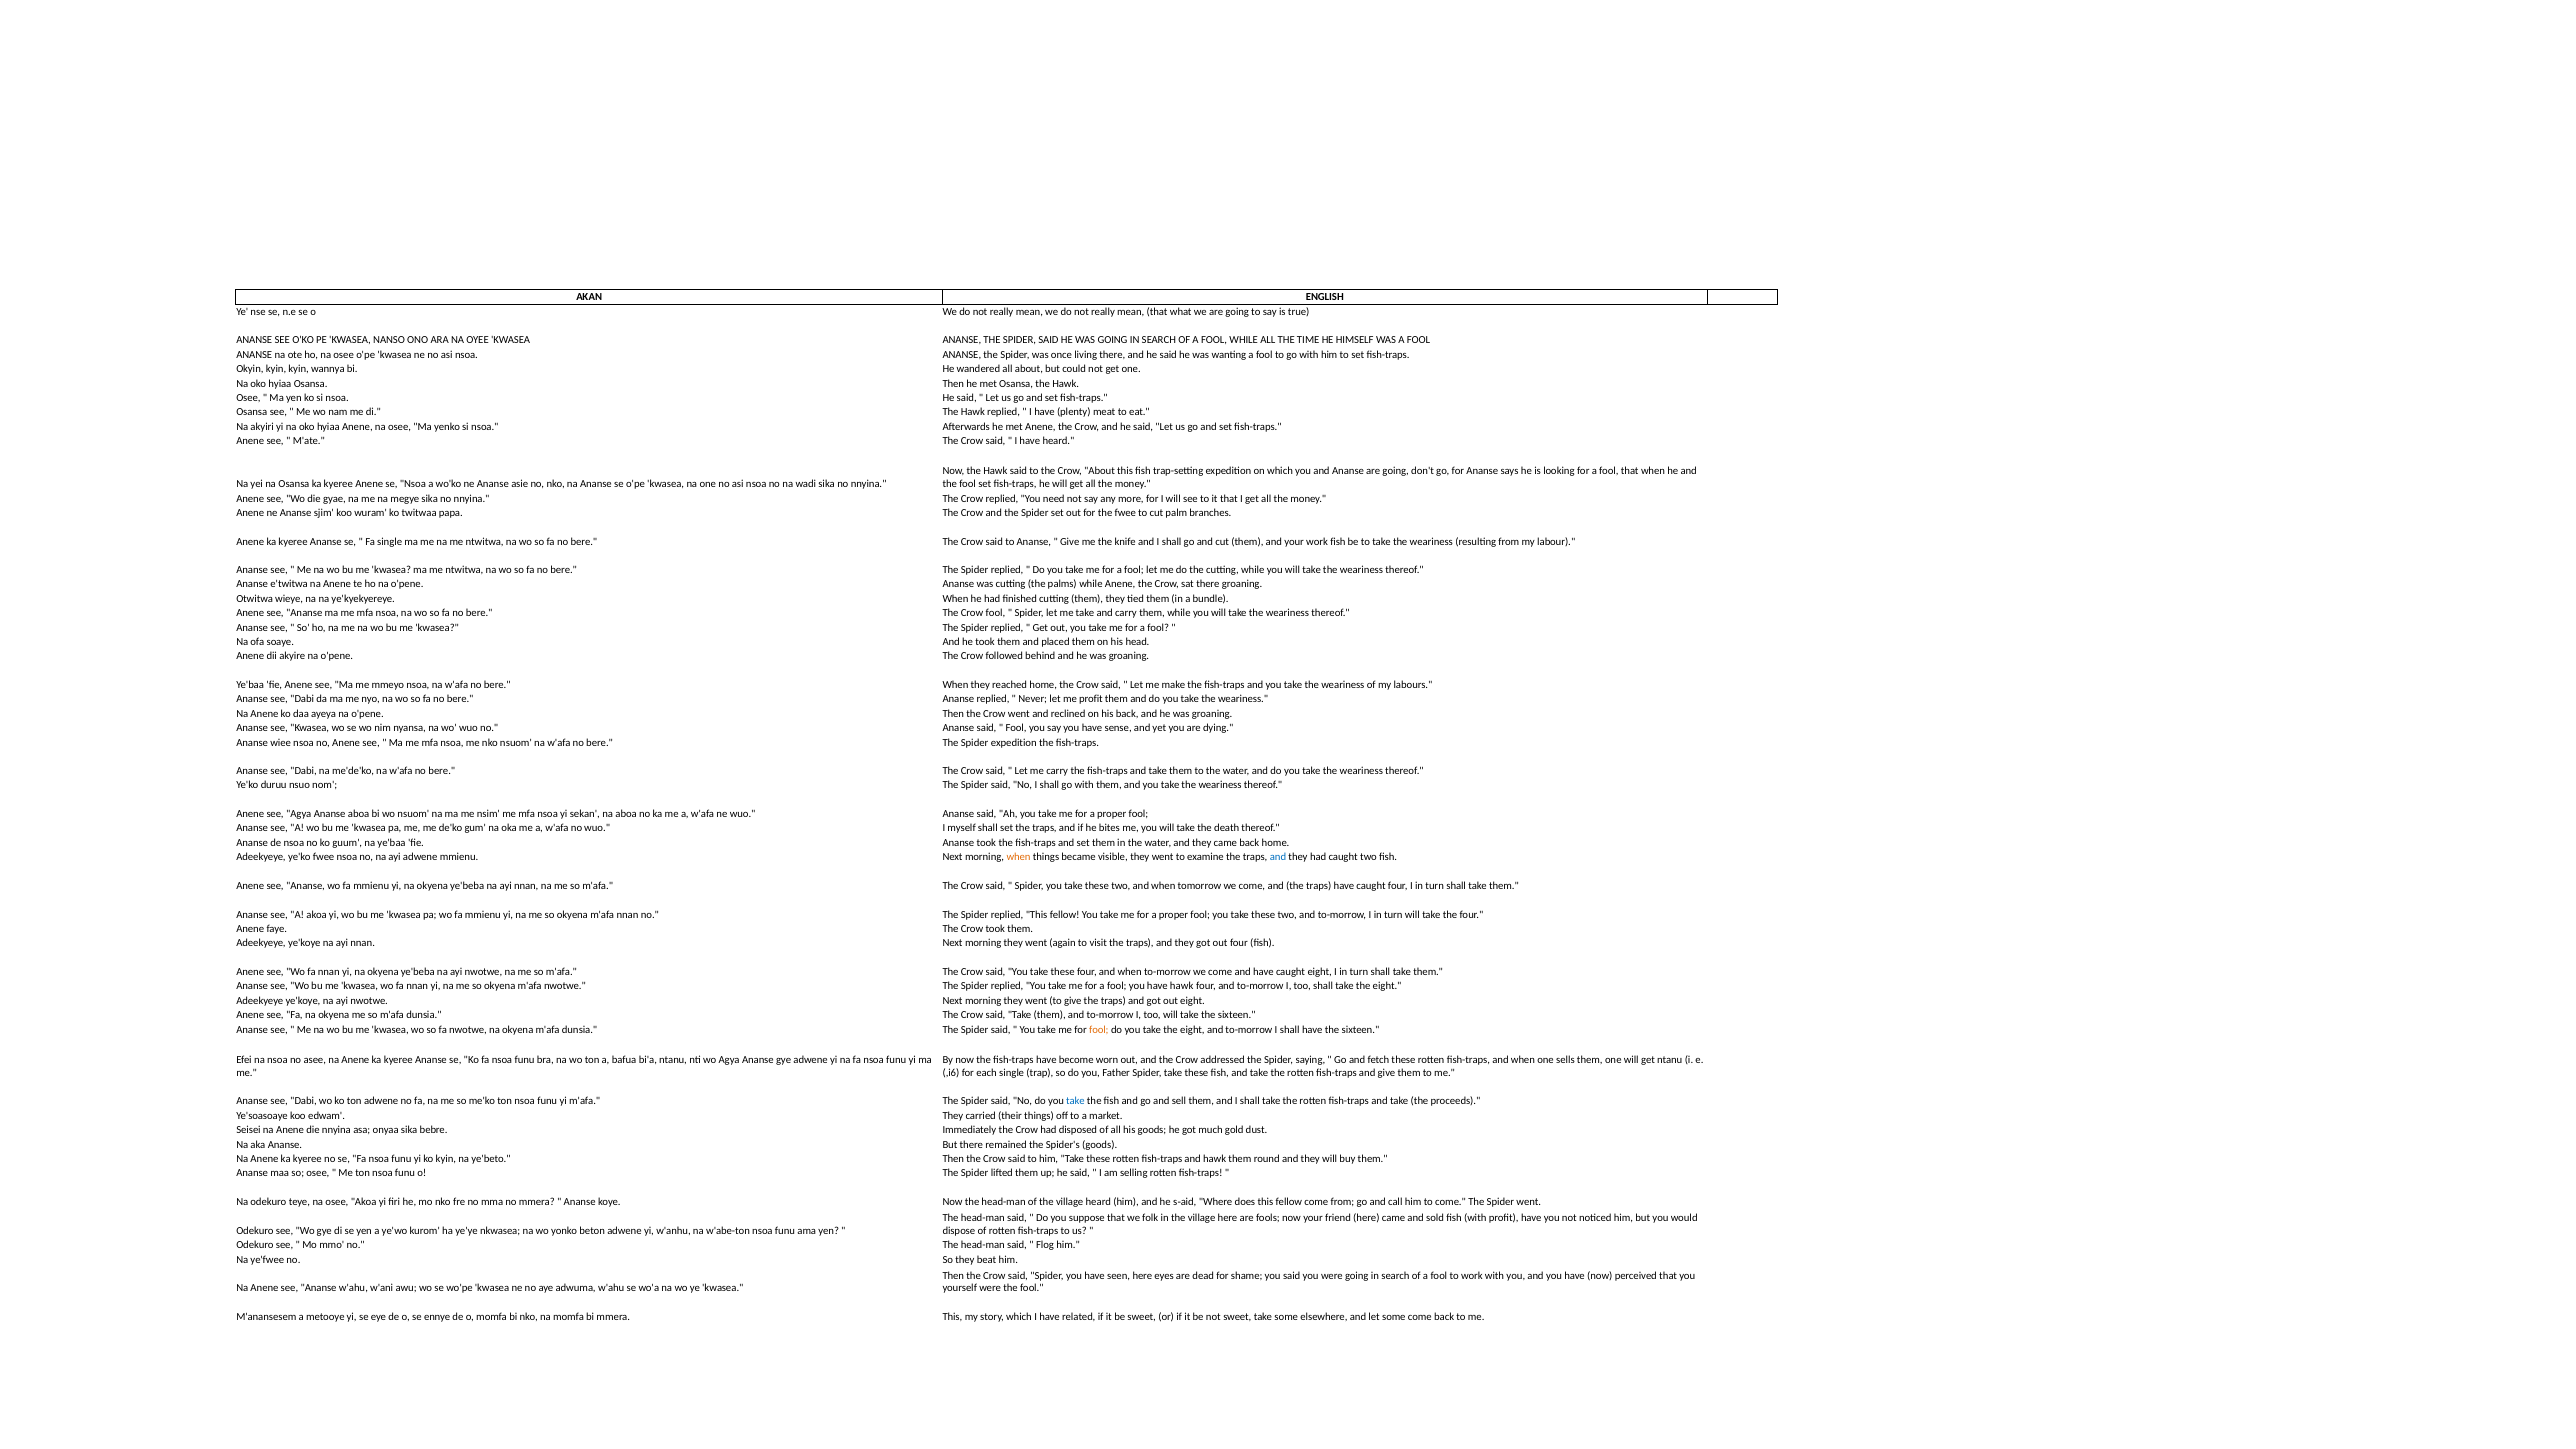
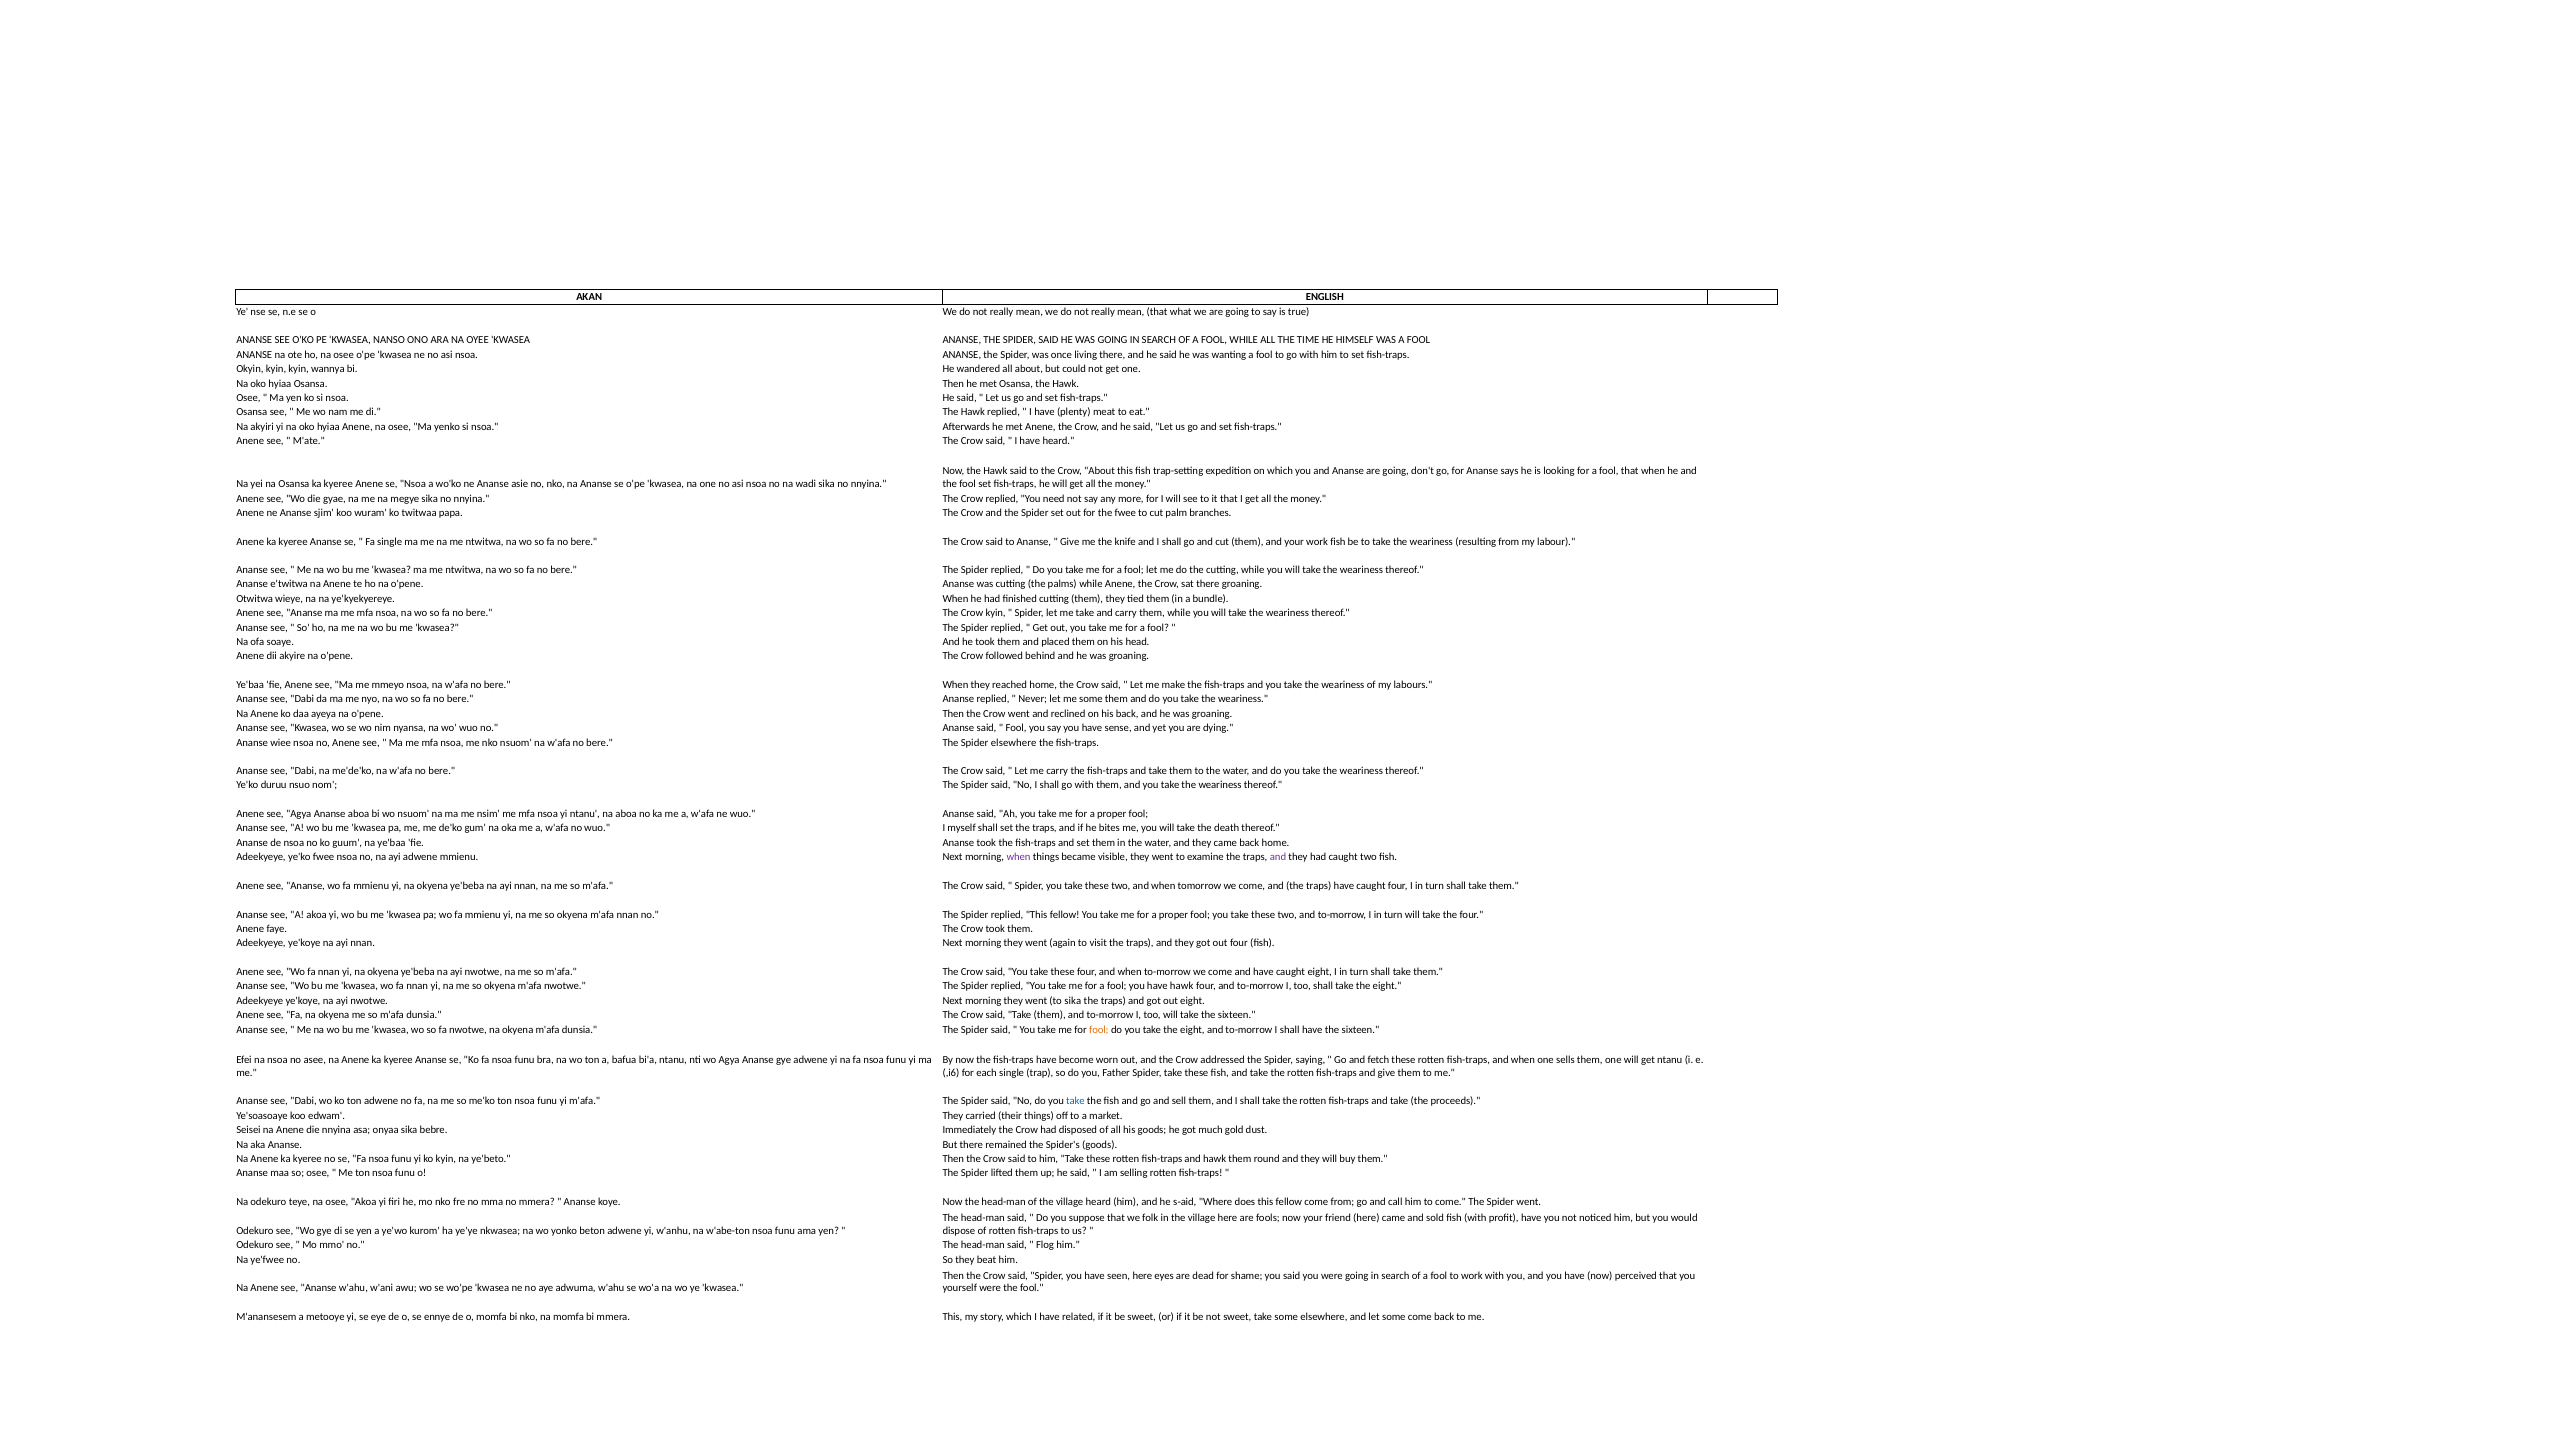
Crow fool: fool -> kyin
me profit: profit -> some
Spider expedition: expedition -> elsewhere
yi sekan: sekan -> ntanu
when at (1019, 857) colour: orange -> purple
and at (1278, 857) colour: blue -> purple
to give: give -> sika
